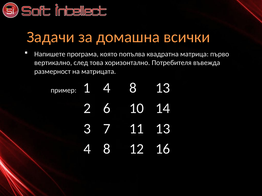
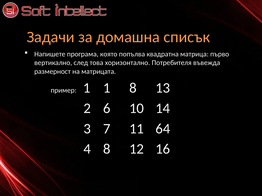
всички: всички -> списък
1 4: 4 -> 1
11 13: 13 -> 64
